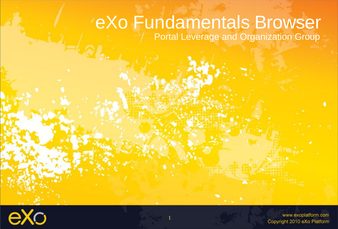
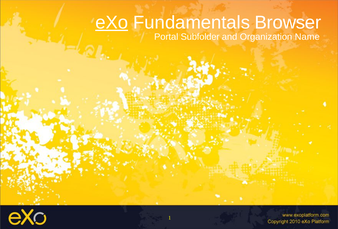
eXo underline: none -> present
Leverage: Leverage -> Subfolder
Group: Group -> Name
